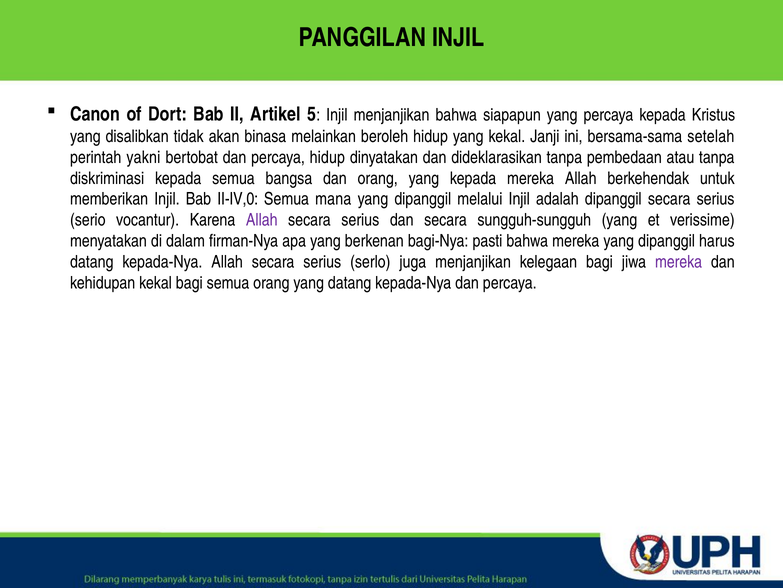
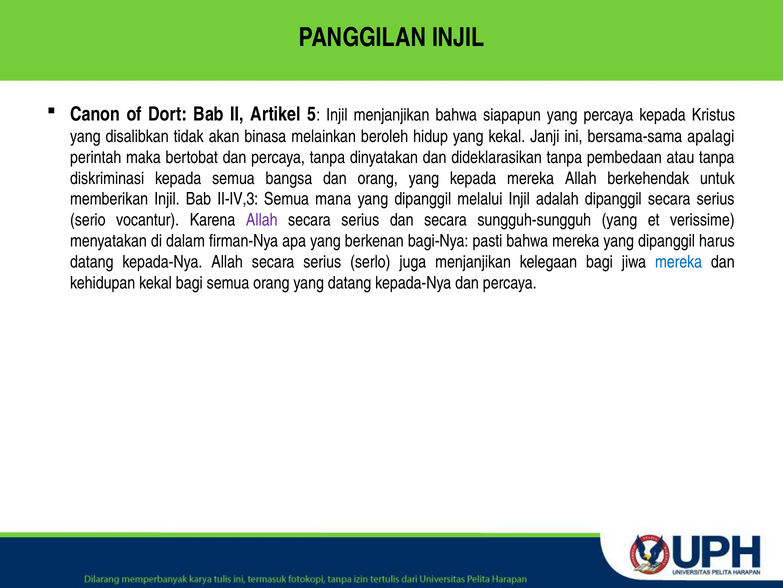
setelah: setelah -> apalagi
yakni: yakni -> maka
percaya hidup: hidup -> tanpa
II-IV,0: II-IV,0 -> II-IV,3
mereka at (679, 262) colour: purple -> blue
